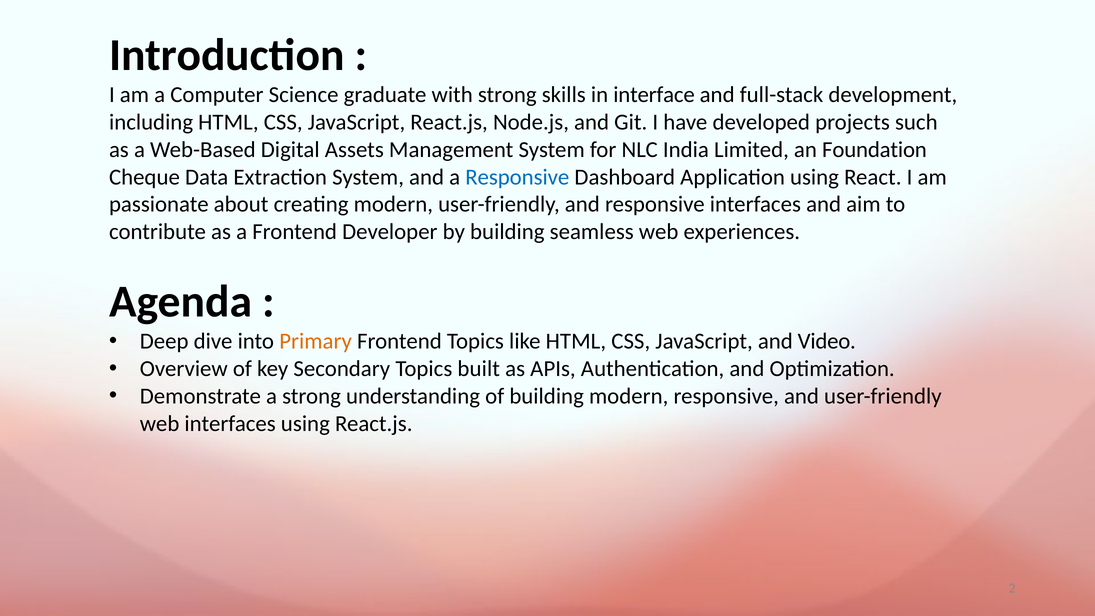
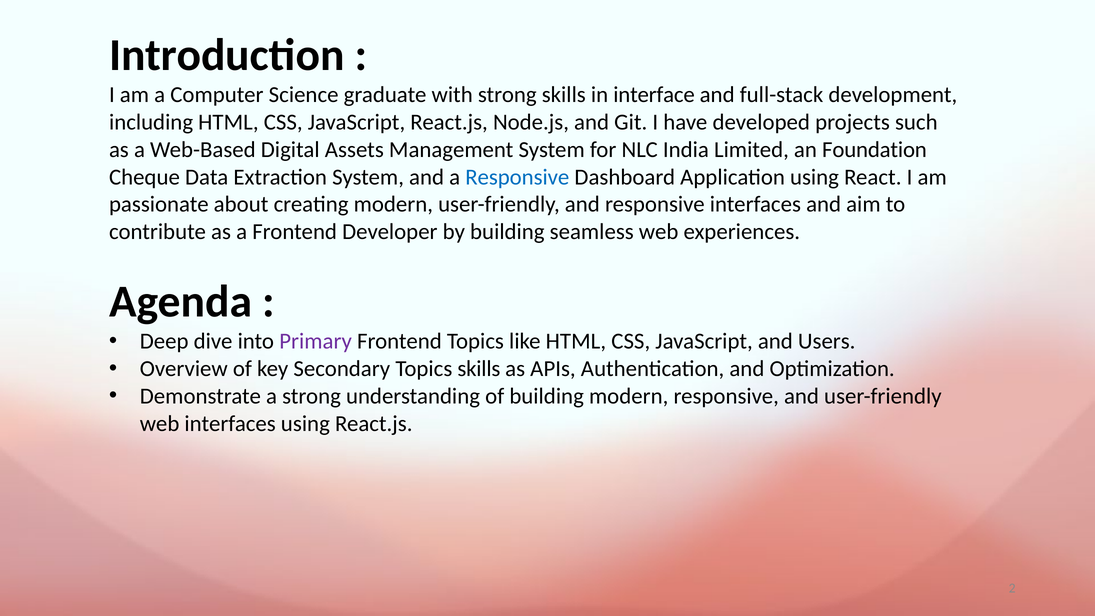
Primary colour: orange -> purple
Video: Video -> Users
Topics built: built -> skills
